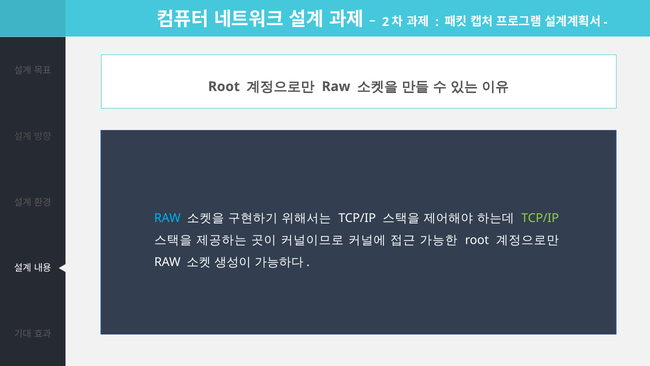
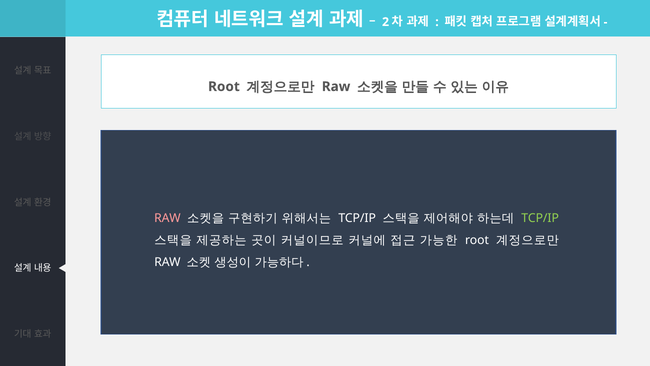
RAW at (167, 218) colour: light blue -> pink
